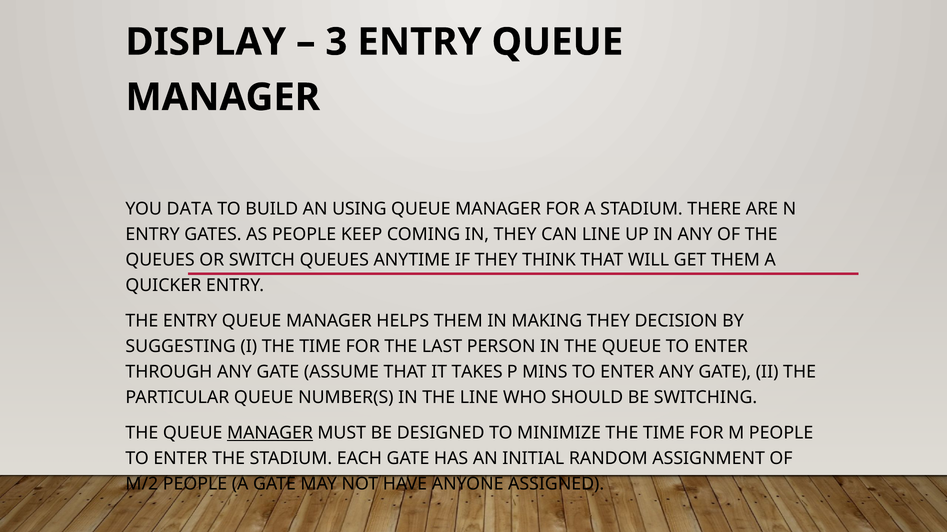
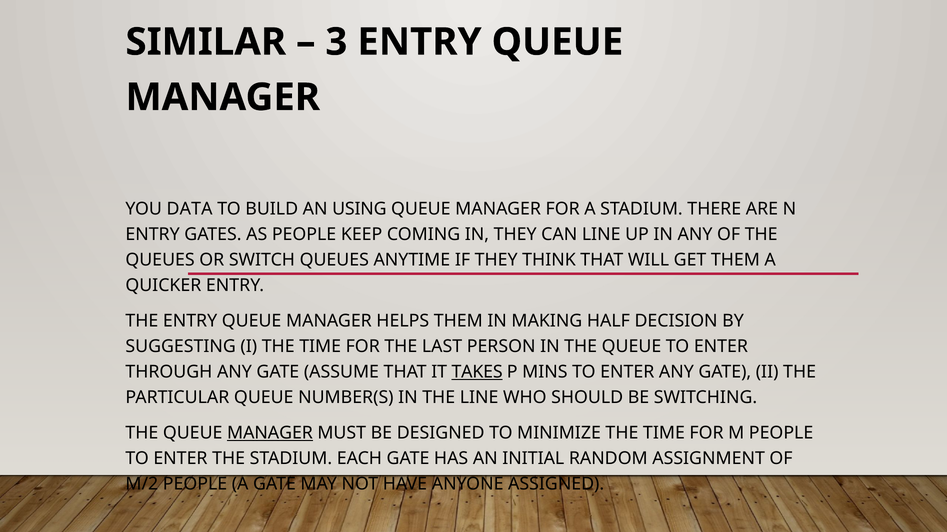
DISPLAY: DISPLAY -> SIMILAR
MAKING THEY: THEY -> HALF
TAKES underline: none -> present
